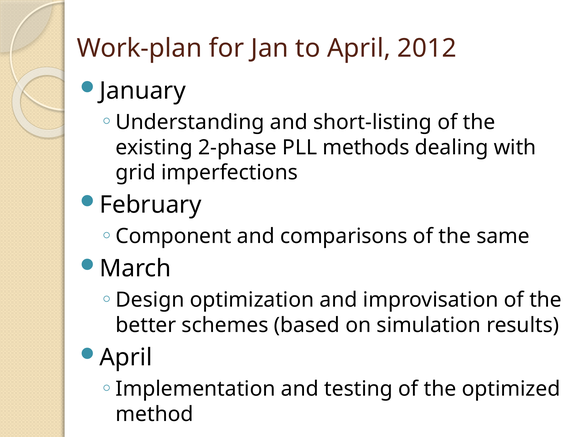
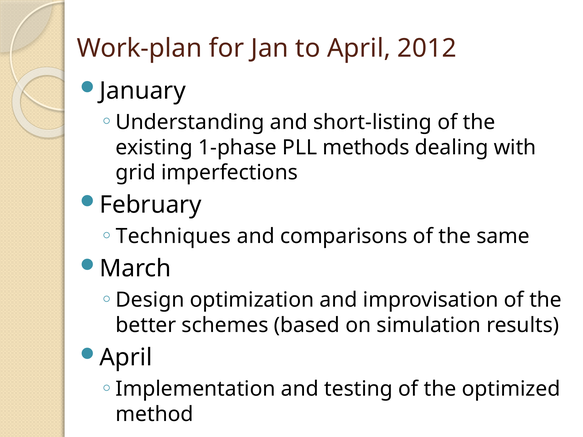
2-phase: 2-phase -> 1-phase
Component: Component -> Techniques
